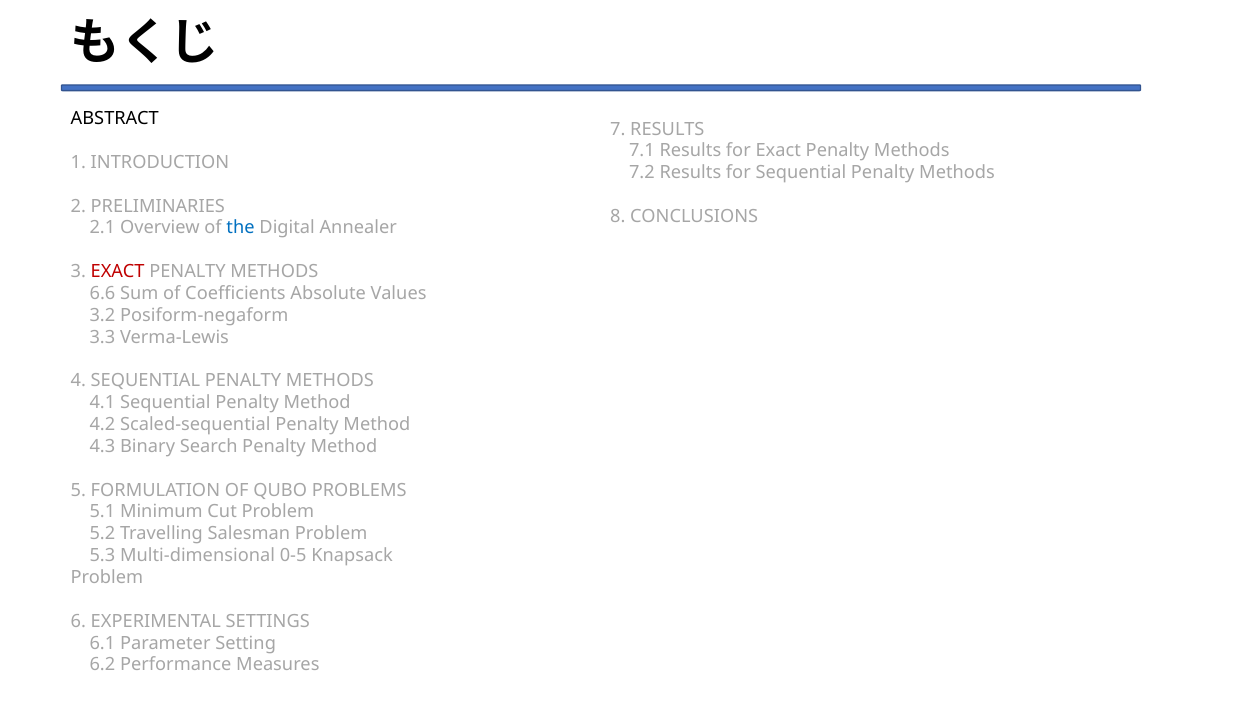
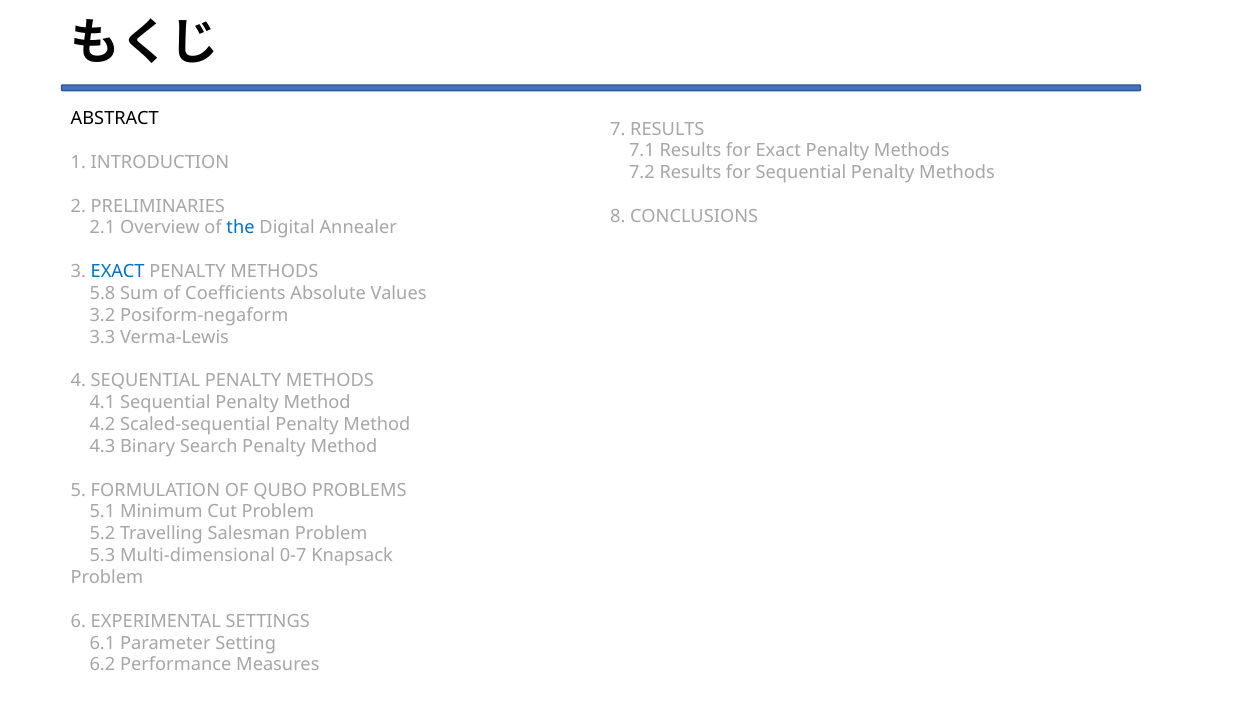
EXACT at (118, 272) colour: red -> blue
6.6: 6.6 -> 5.8
0-5: 0-5 -> 0-7
